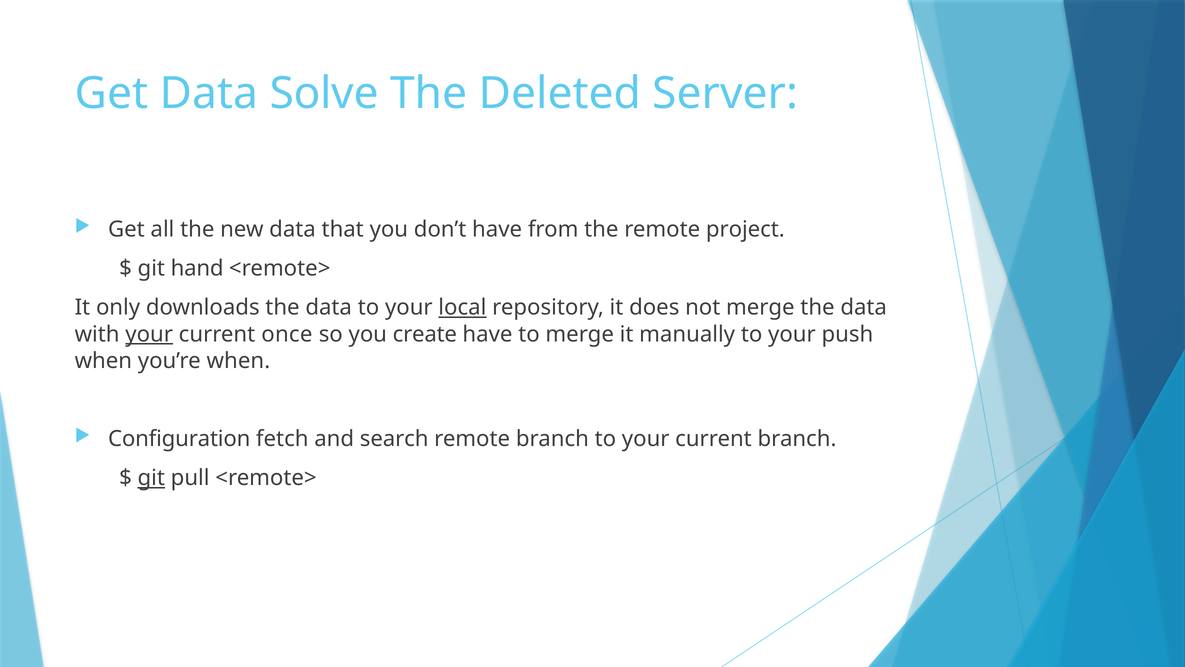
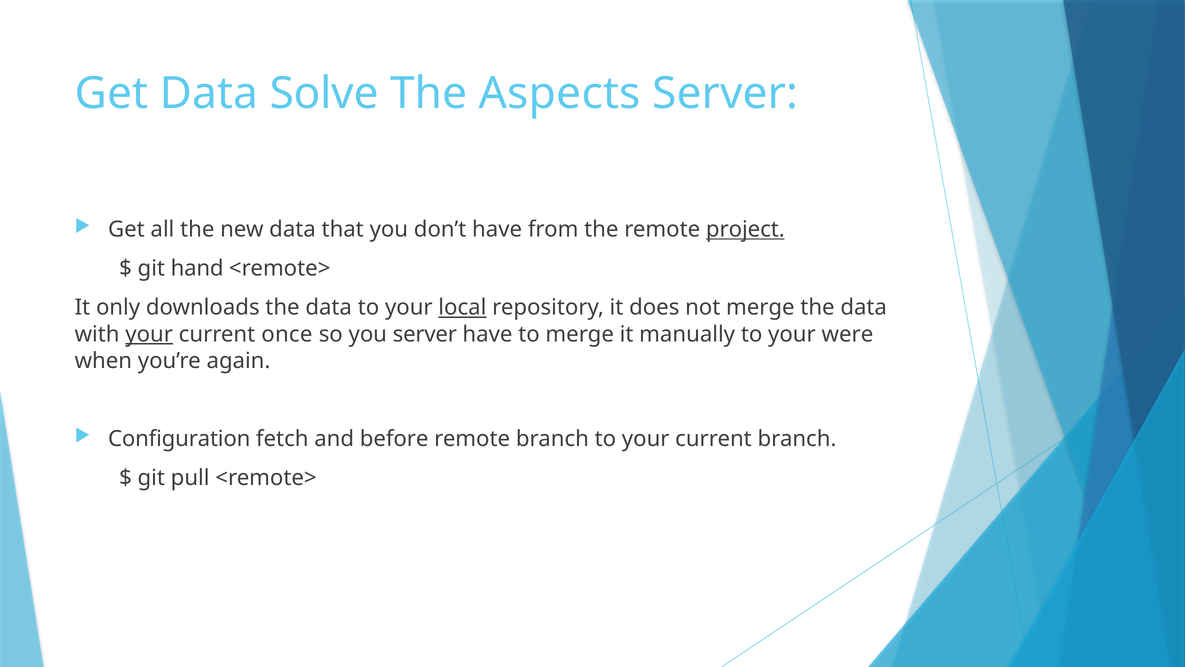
Deleted: Deleted -> Aspects
project underline: none -> present
you create: create -> server
push: push -> were
you’re when: when -> again
search: search -> before
git at (151, 478) underline: present -> none
